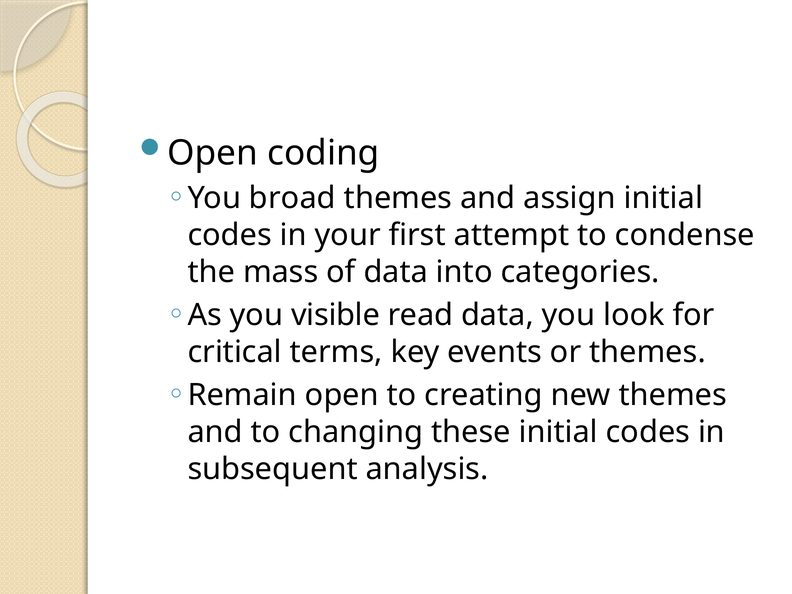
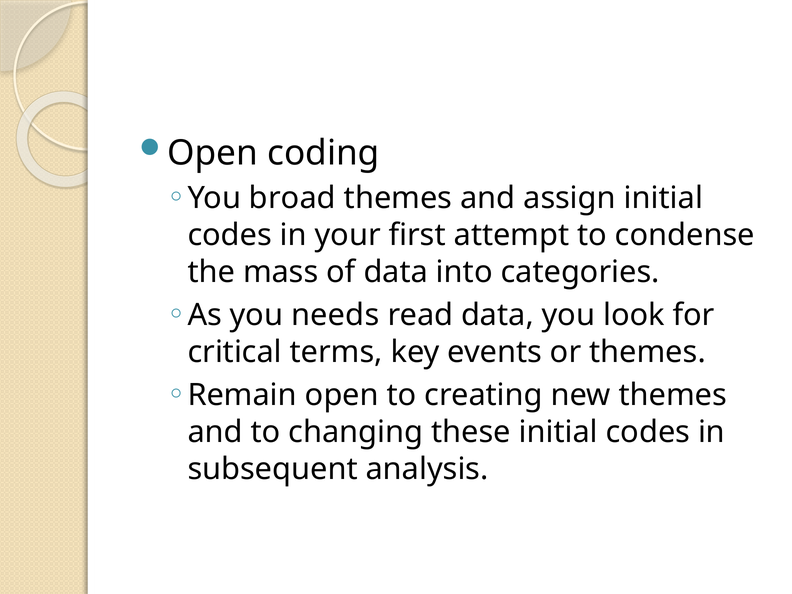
visible: visible -> needs
